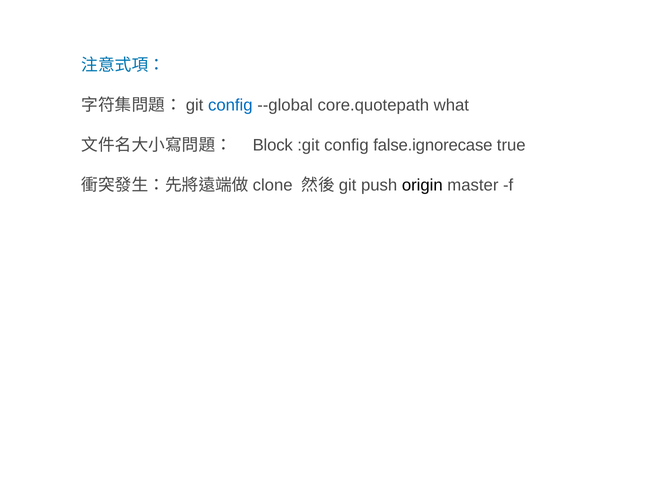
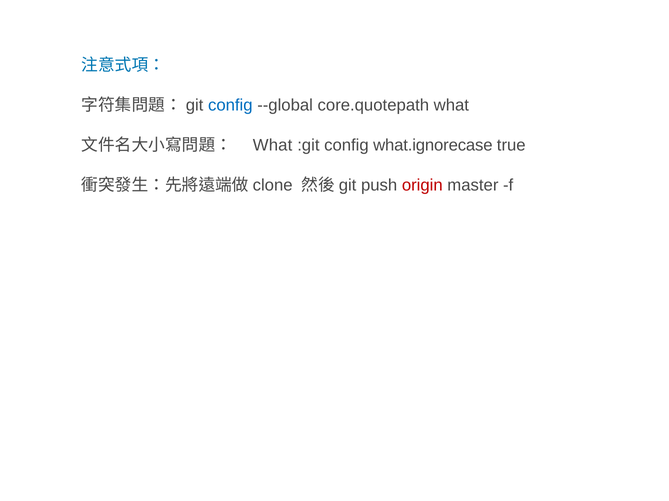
Block at (273, 145): Block -> What
false.ignorecase: false.ignorecase -> what.ignorecase
origin colour: black -> red
